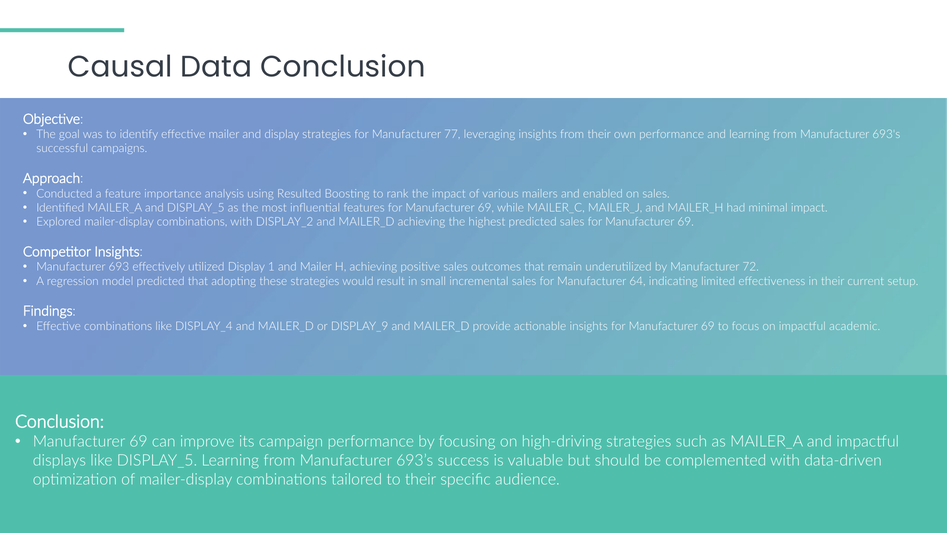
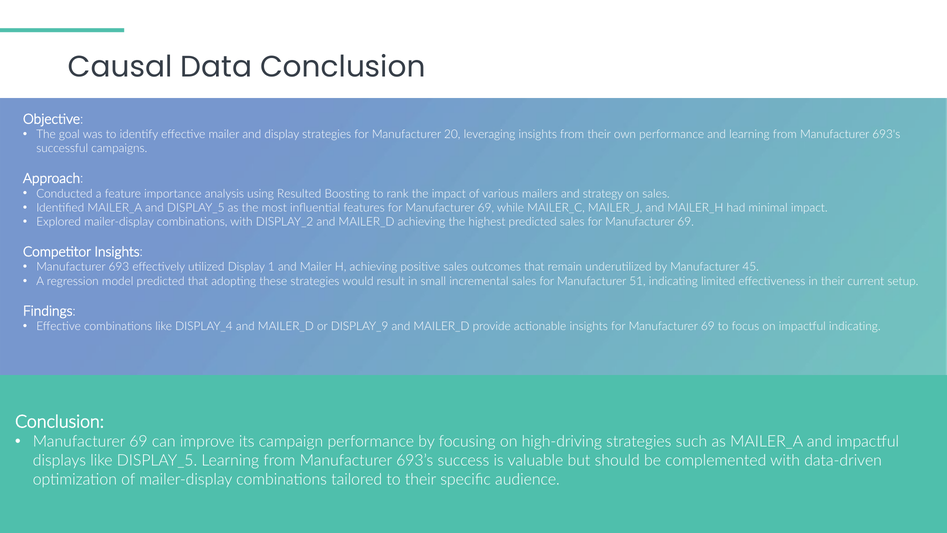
77: 77 -> 20
enabled: enabled -> strategy
72: 72 -> 45
64: 64 -> 51
impactful academic: academic -> indicating
